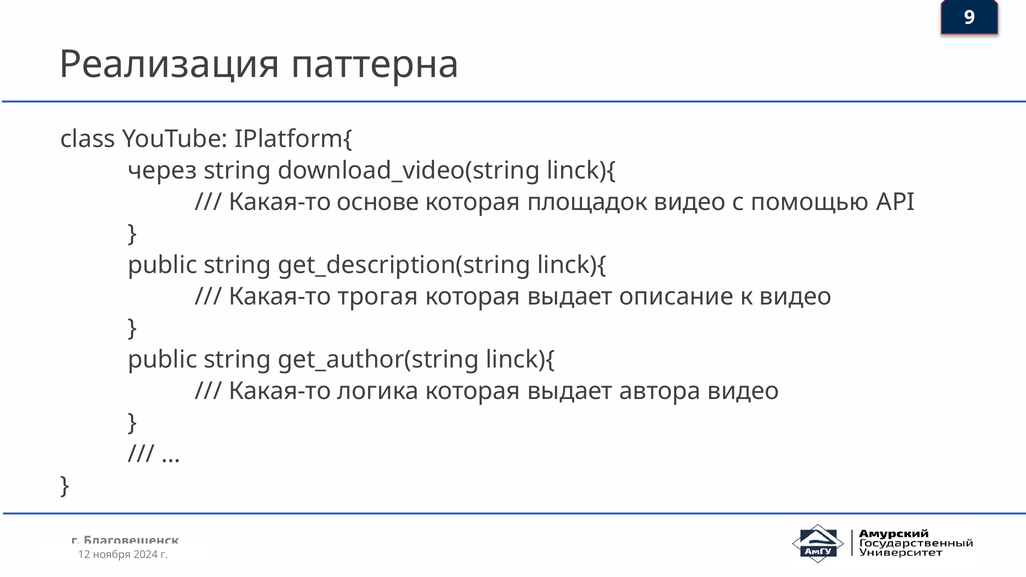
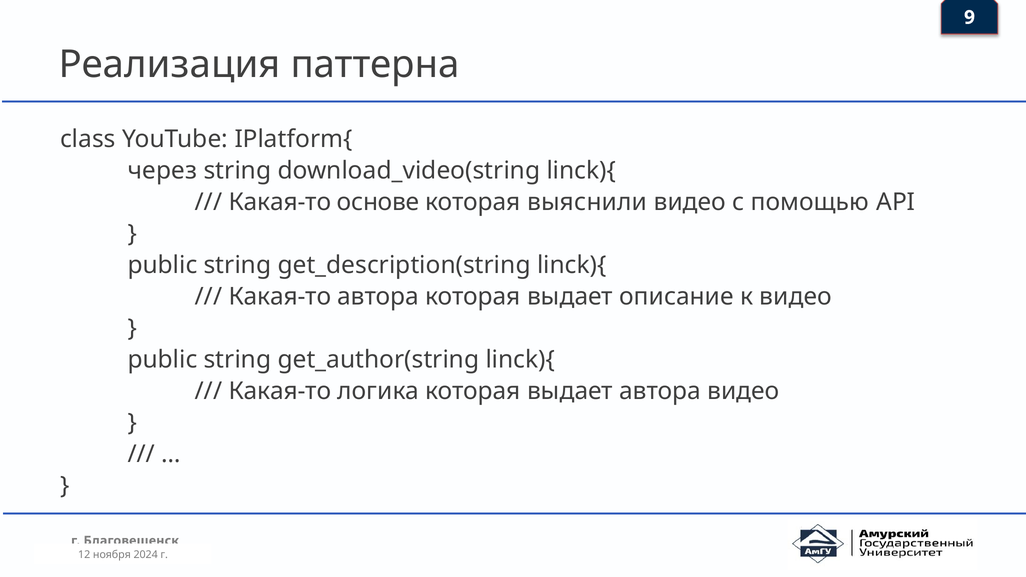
площадок: площадок -> выяснили
Какая-то трогая: трогая -> автора
